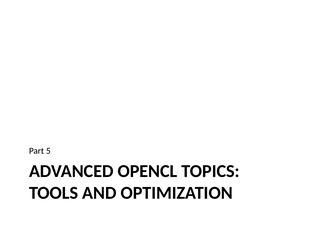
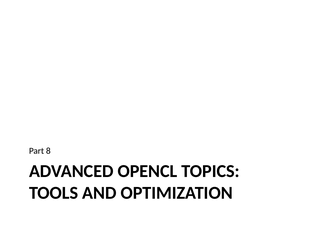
5: 5 -> 8
